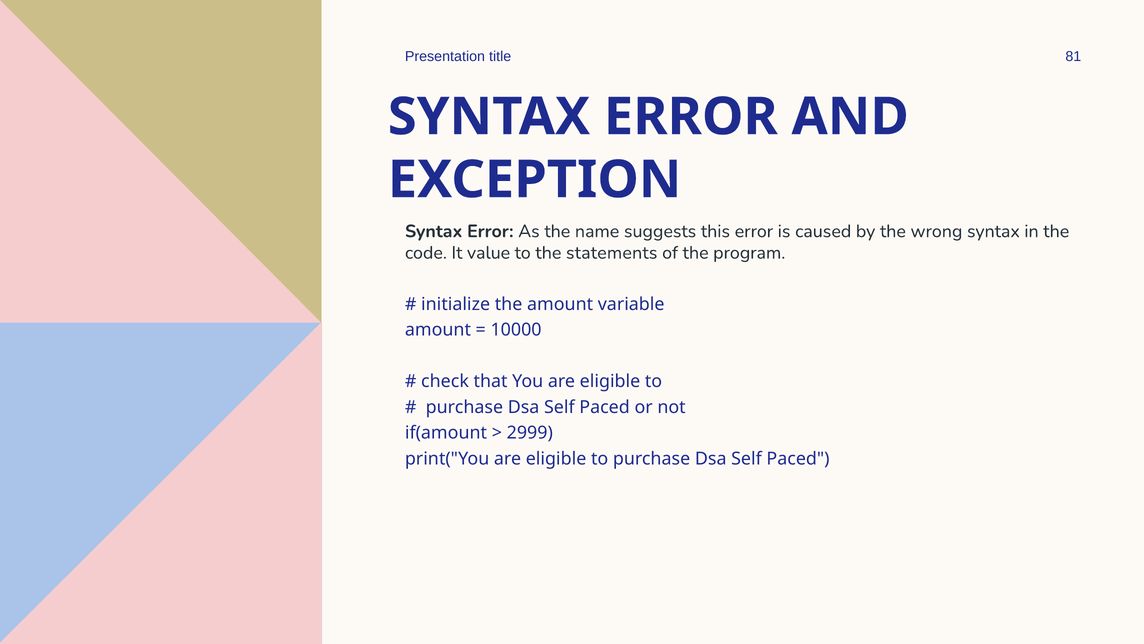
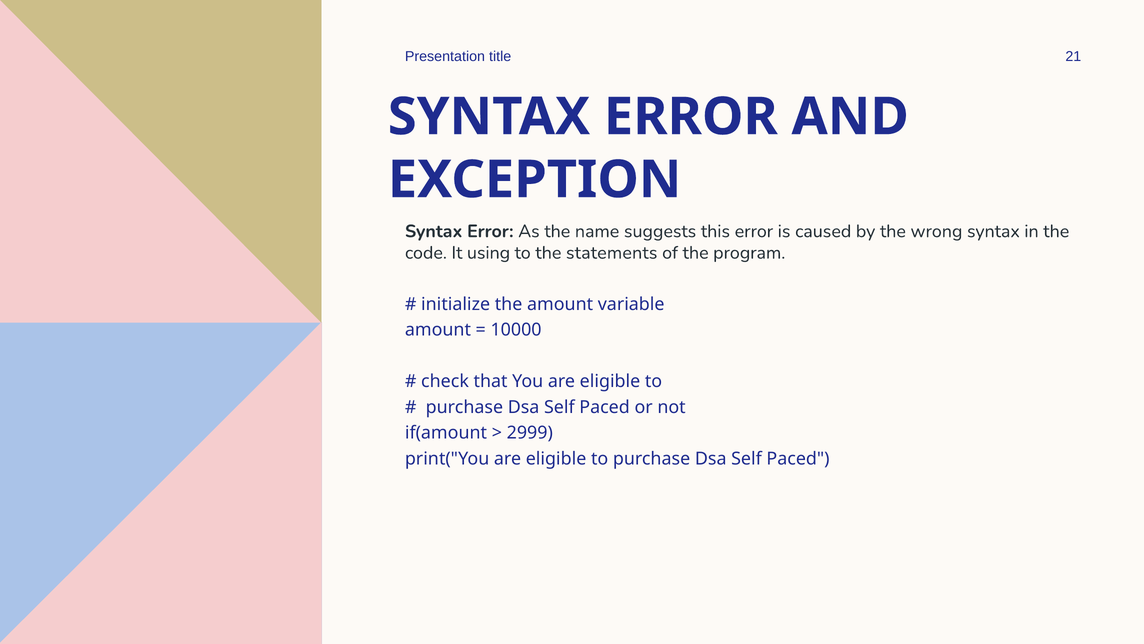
81: 81 -> 21
value: value -> using
